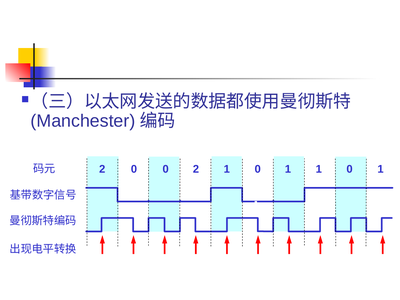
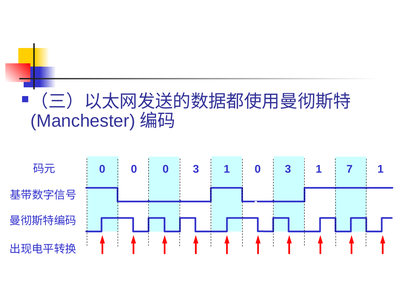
0 0 2: 2 -> 3
1 at (288, 169): 1 -> 3
0 at (350, 169): 0 -> 7
2 at (102, 169): 2 -> 0
